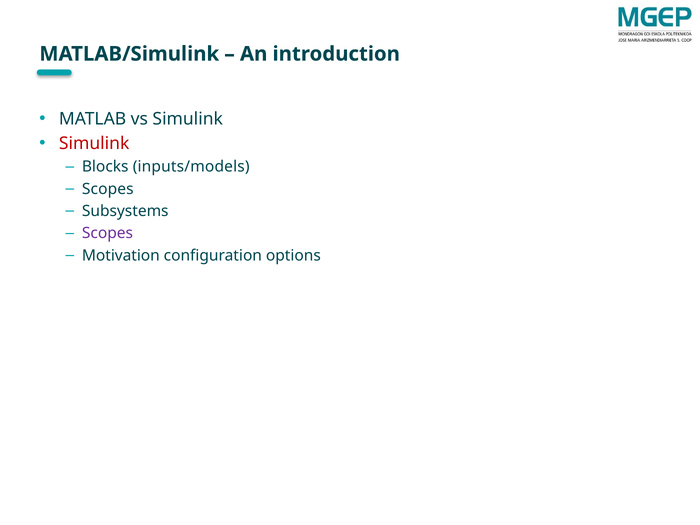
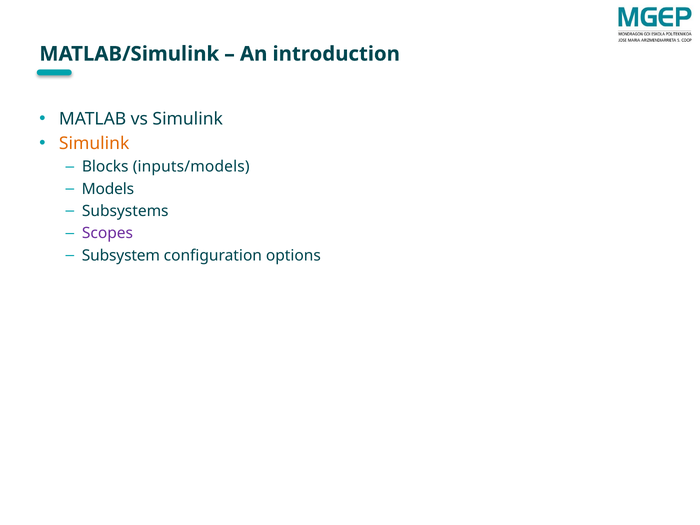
Simulink at (94, 144) colour: red -> orange
Scopes at (108, 189): Scopes -> Models
Motivation: Motivation -> Subsystem
